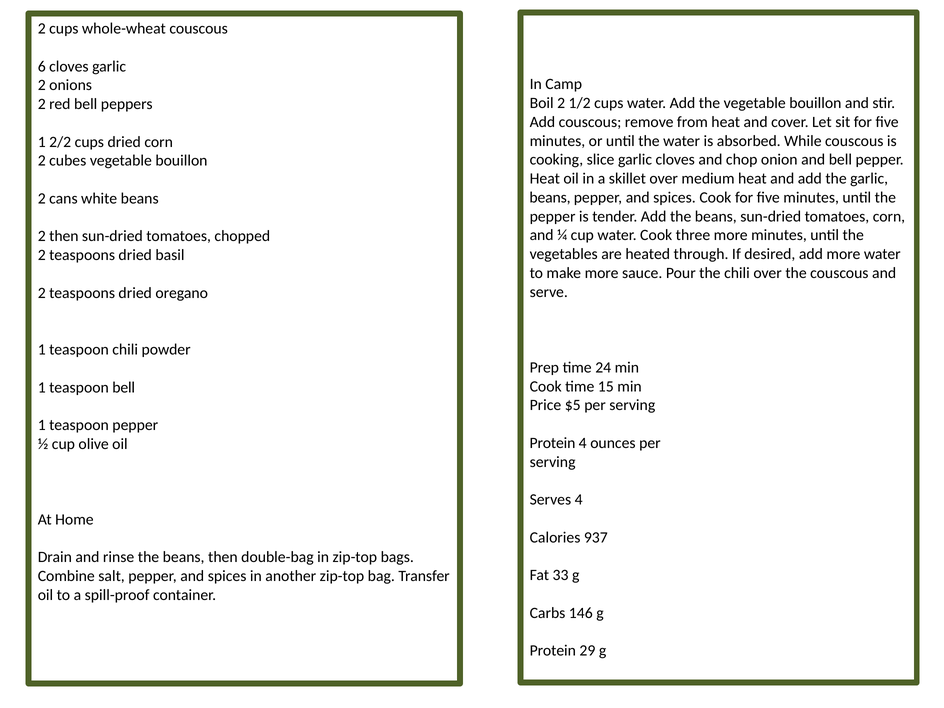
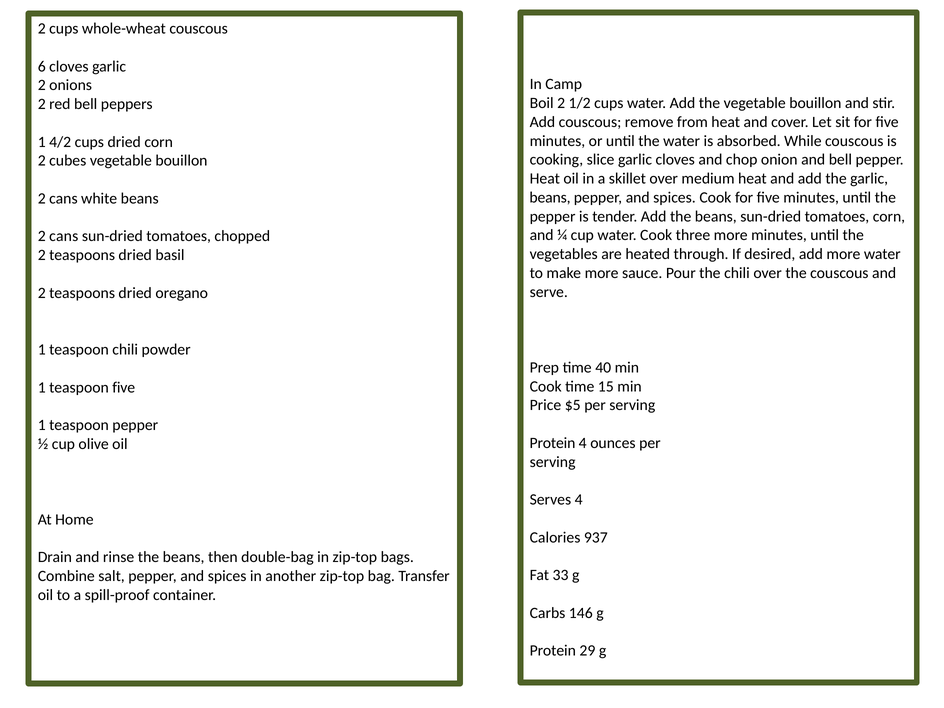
2/2: 2/2 -> 4/2
then at (64, 236): then -> cans
24: 24 -> 40
teaspoon bell: bell -> five
